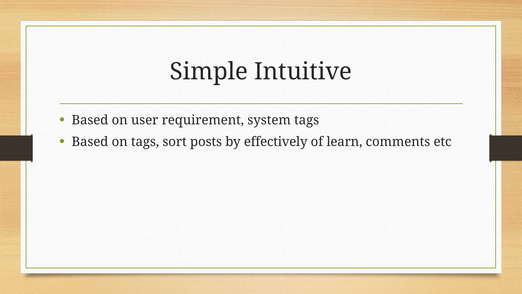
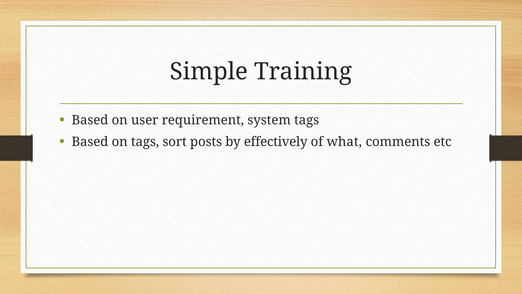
Intuitive: Intuitive -> Training
learn: learn -> what
